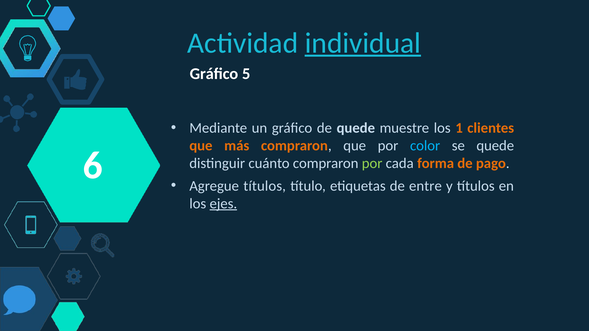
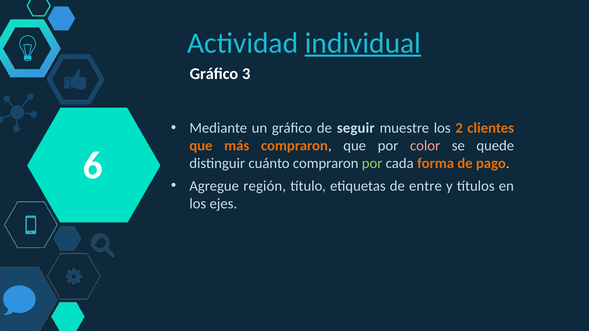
5: 5 -> 3
de quede: quede -> seguir
1: 1 -> 2
color colour: light blue -> pink
Agregue títulos: títulos -> región
ejes underline: present -> none
